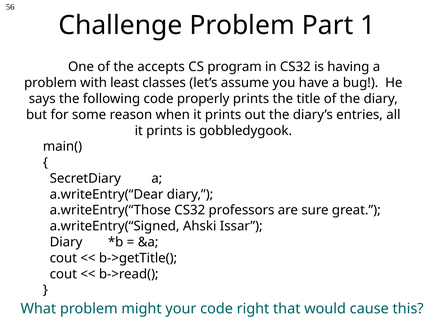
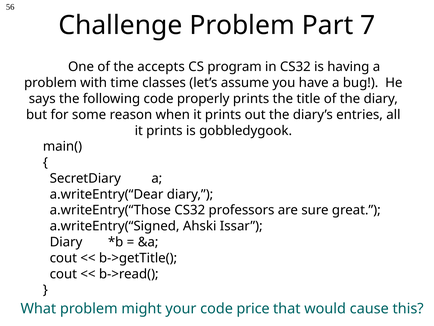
1: 1 -> 7
least: least -> time
right: right -> price
